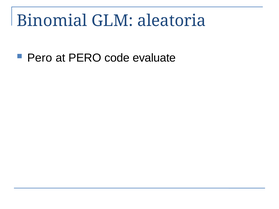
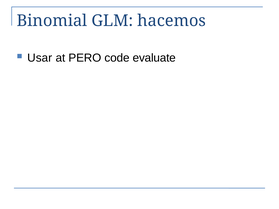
aleatoria: aleatoria -> hacemos
Pero at (40, 58): Pero -> Usar
